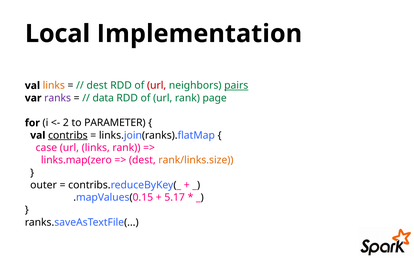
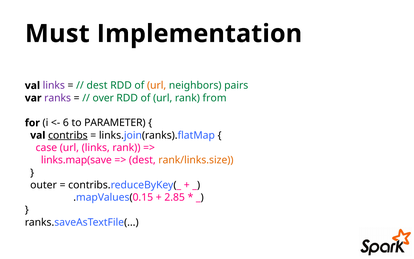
Local: Local -> Must
links at (54, 85) colour: orange -> purple
url at (157, 85) colour: red -> orange
pairs underline: present -> none
data: data -> over
page: page -> from
2: 2 -> 6
links.map(zero: links.map(zero -> links.map(save
5.17: 5.17 -> 2.85
